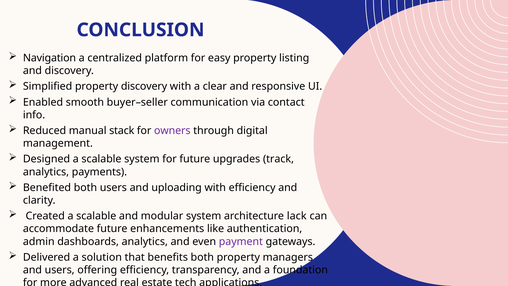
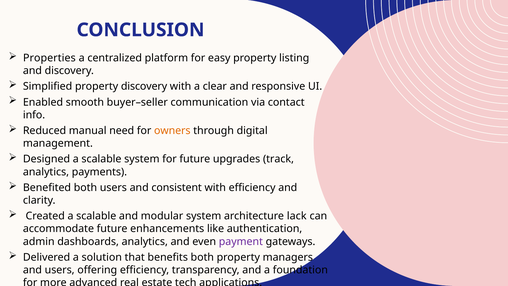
Navigation: Navigation -> Properties
stack: stack -> need
owners colour: purple -> orange
uploading: uploading -> consistent
